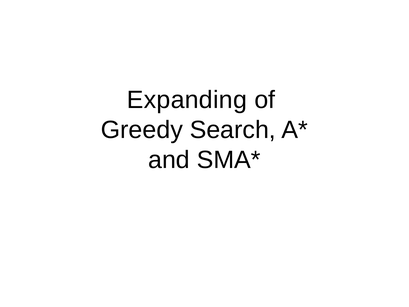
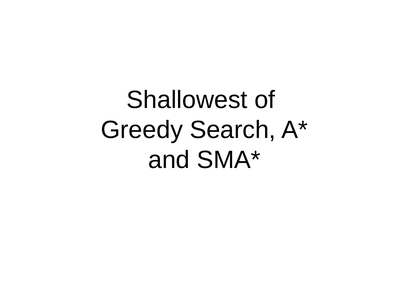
Expanding: Expanding -> Shallowest
